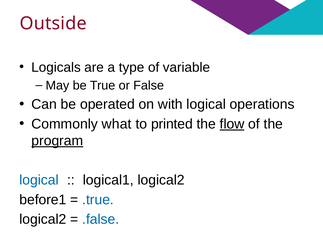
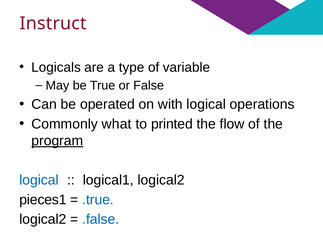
Outside: Outside -> Instruct
flow underline: present -> none
before1: before1 -> pieces1
